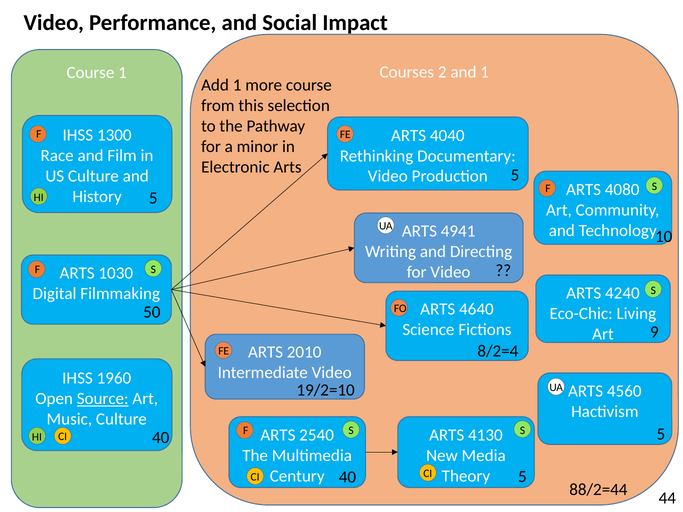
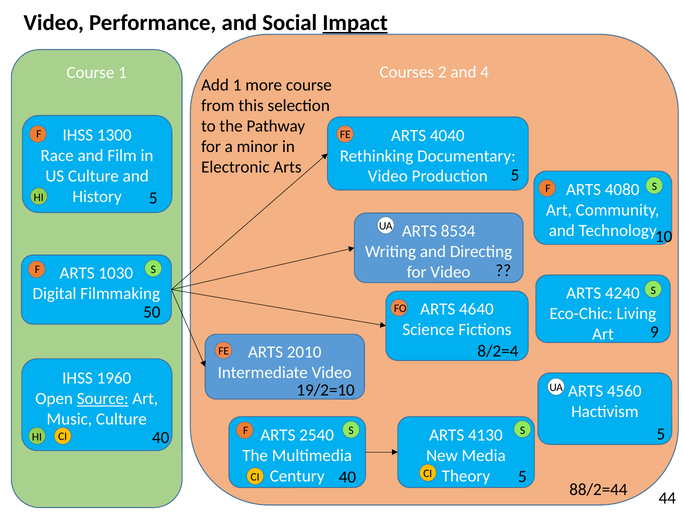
Impact underline: none -> present
and 1: 1 -> 4
4941: 4941 -> 8534
